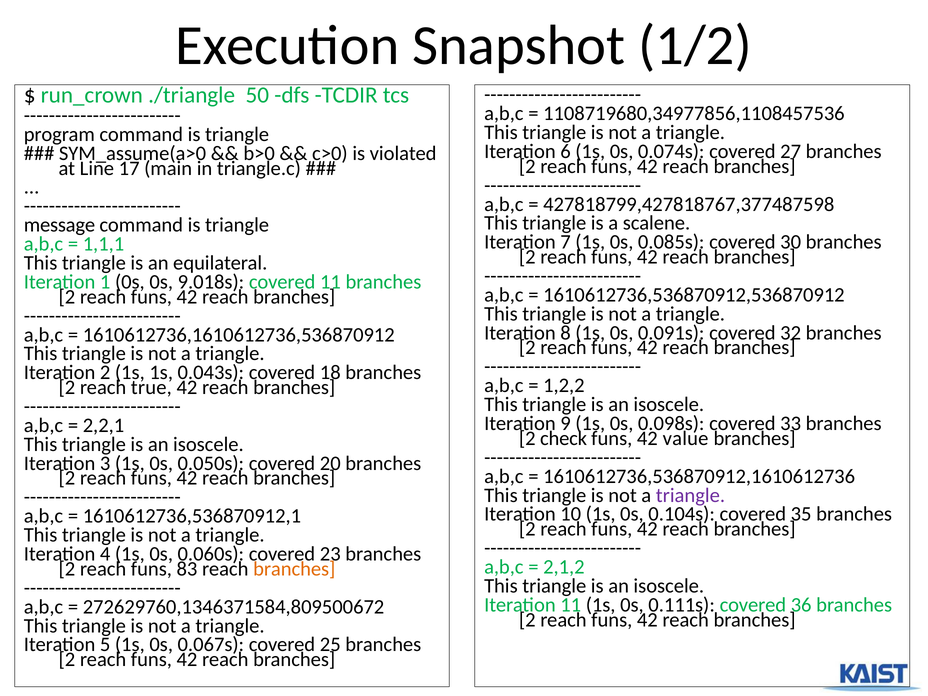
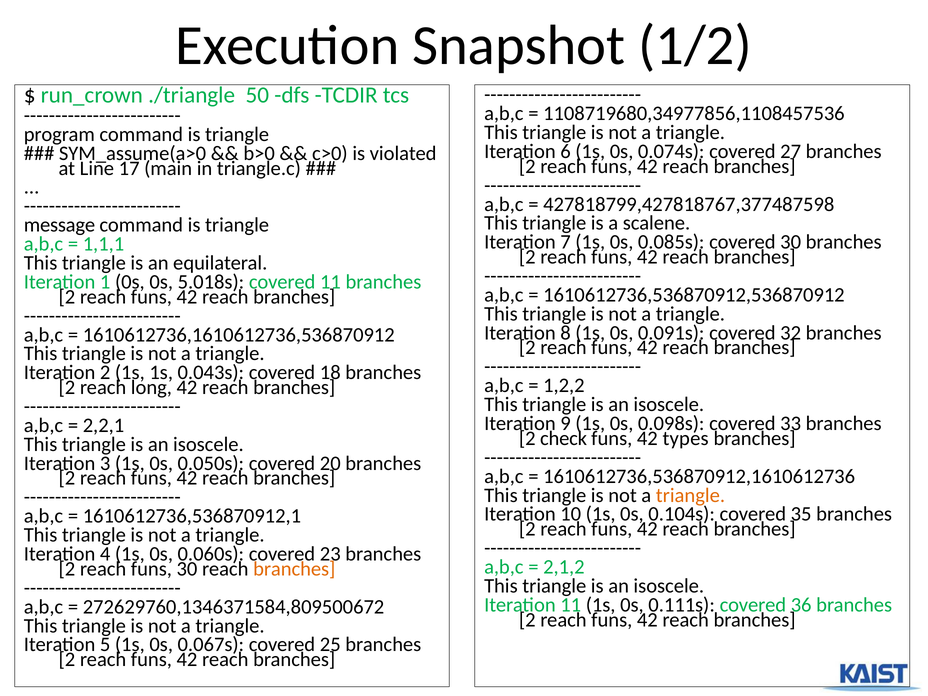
9.018s: 9.018s -> 5.018s
true: true -> long
value: value -> types
triangle at (690, 495) colour: purple -> orange
funs 83: 83 -> 30
